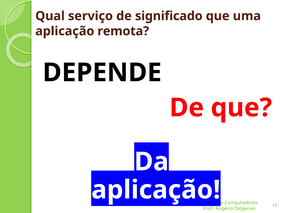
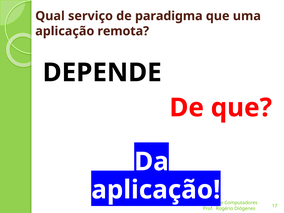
significado: significado -> paradigma
